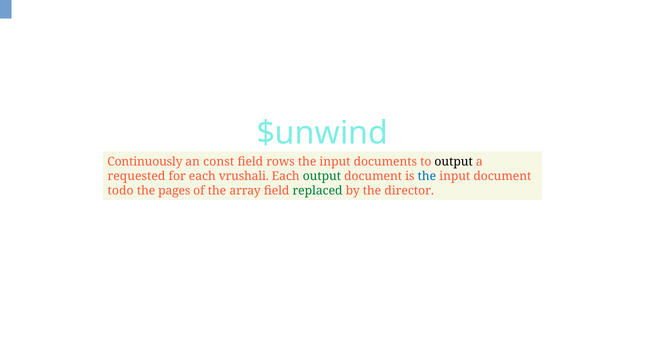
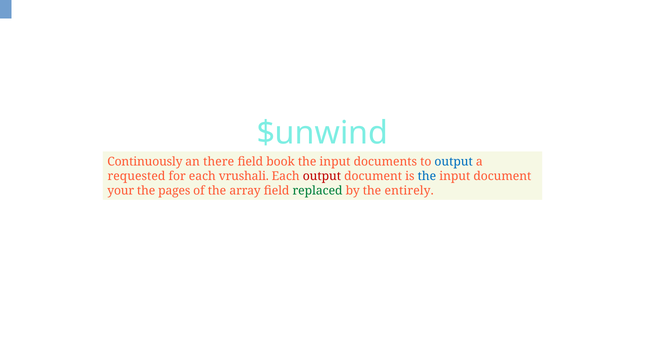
const: const -> there
rows: rows -> book
output at (454, 162) colour: black -> blue
output at (322, 176) colour: green -> red
todo: todo -> your
director: director -> entirely
